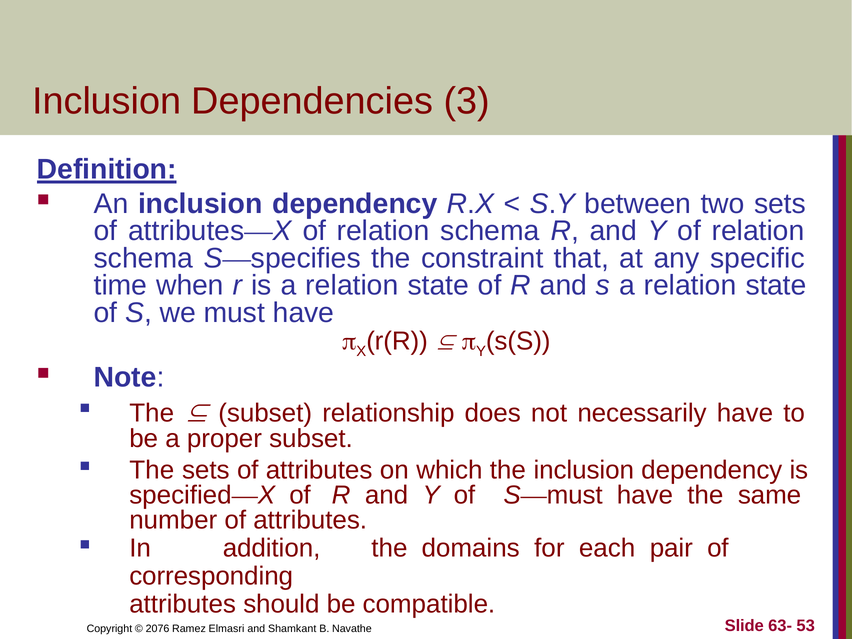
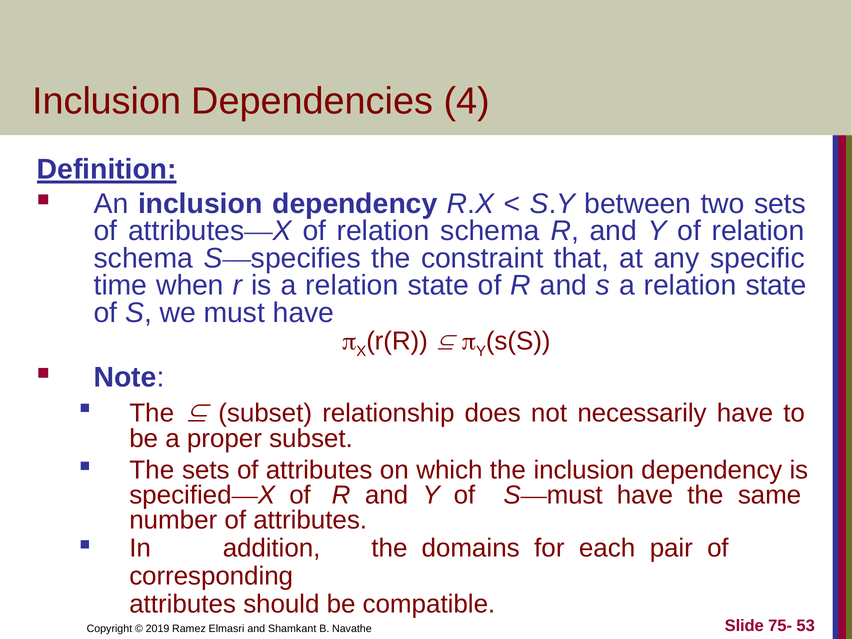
3: 3 -> 4
63-: 63- -> 75-
2076: 2076 -> 2019
